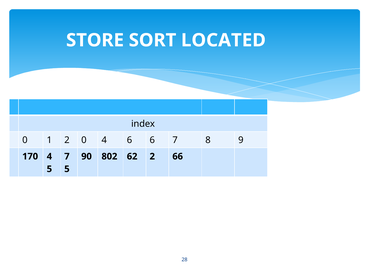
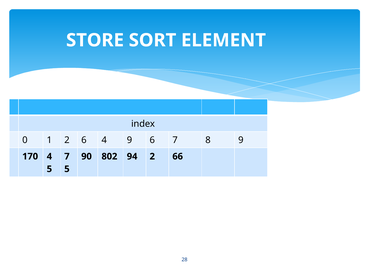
LOCATED: LOCATED -> ELEMENT
2 0: 0 -> 6
4 6: 6 -> 9
62: 62 -> 94
